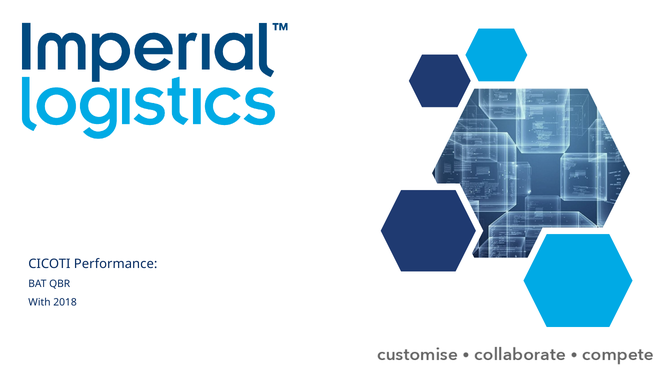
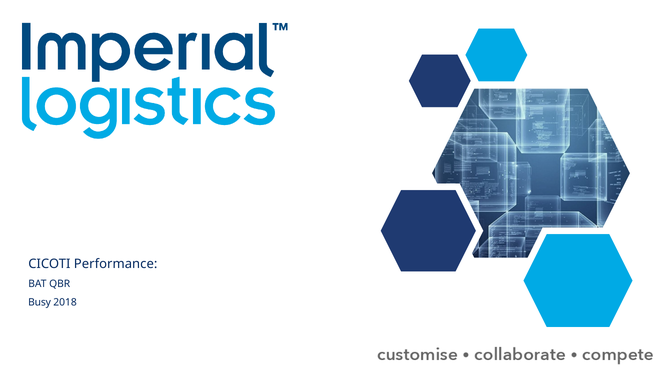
With: With -> Busy
